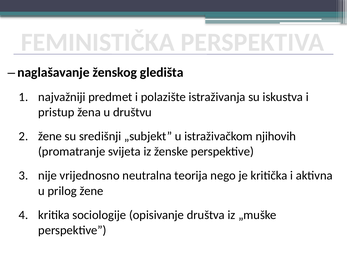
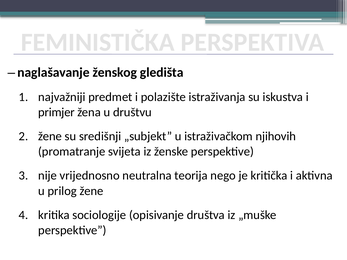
pristup: pristup -> primjer
